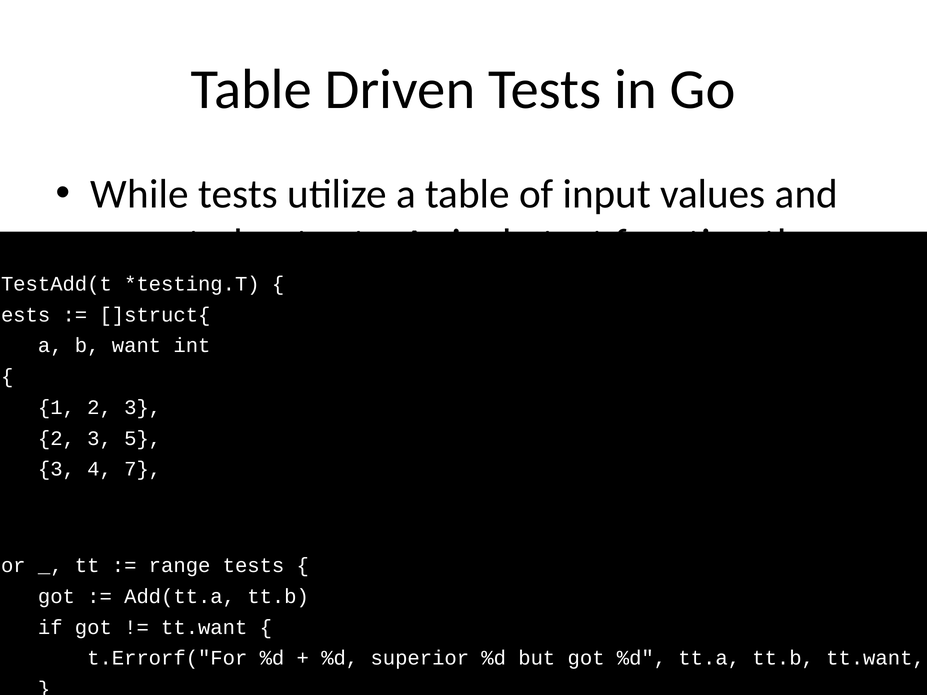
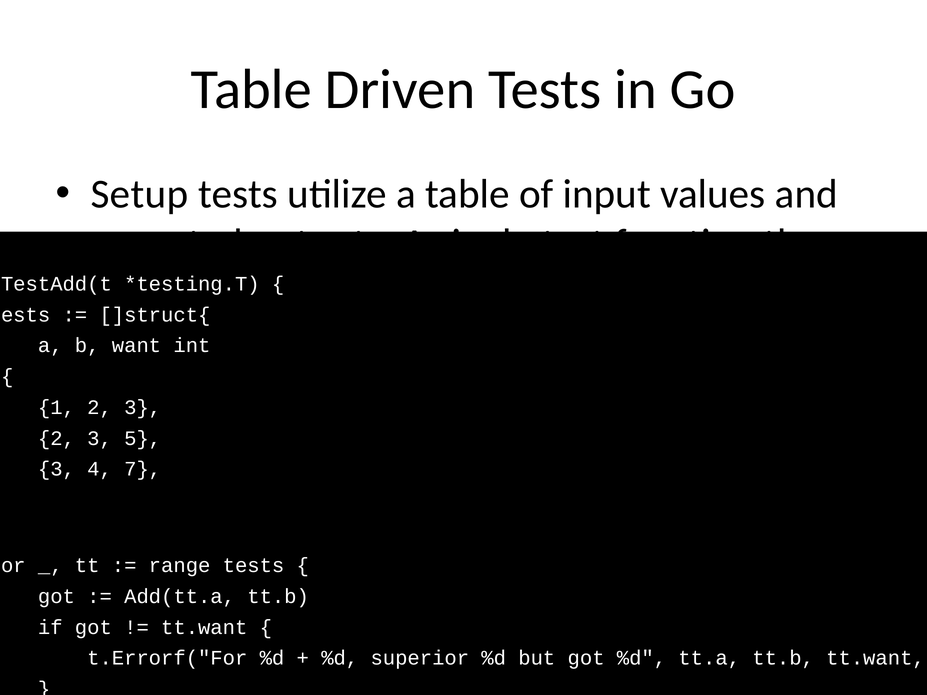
While: While -> Setup
